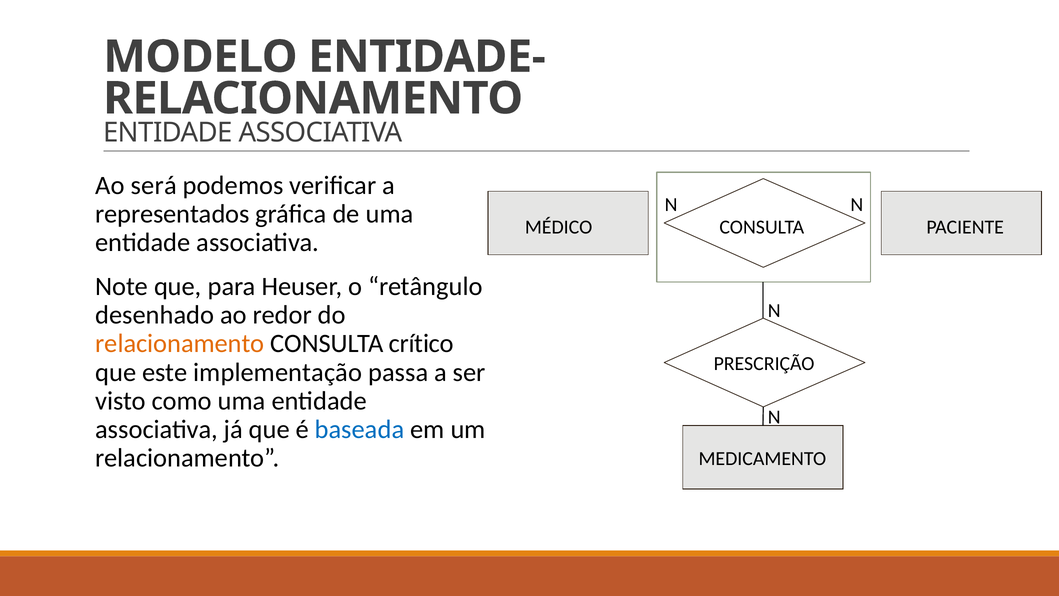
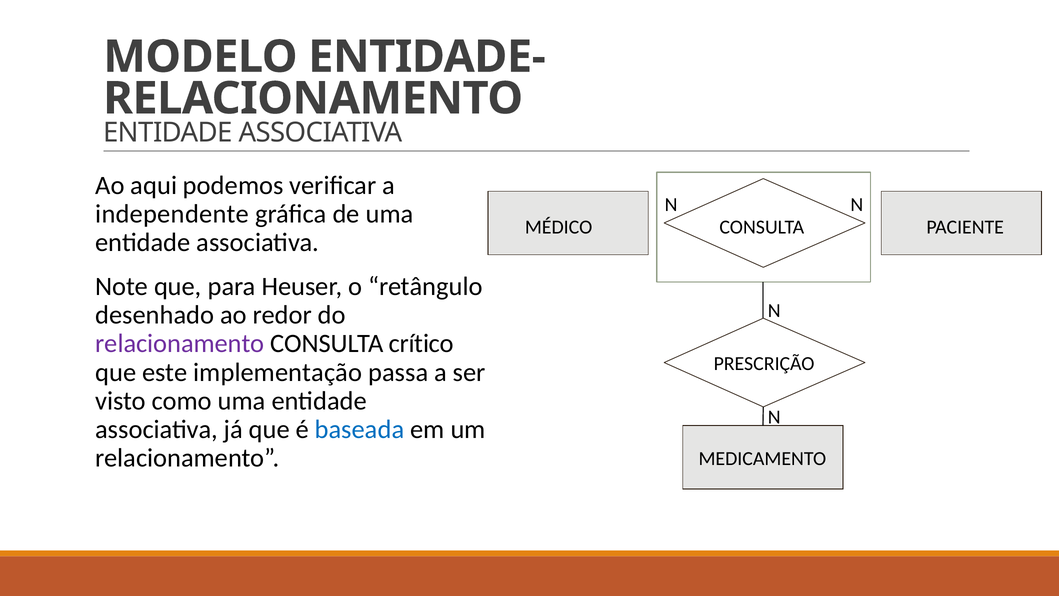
será: será -> aqui
representados: representados -> independente
relacionamento at (180, 344) colour: orange -> purple
